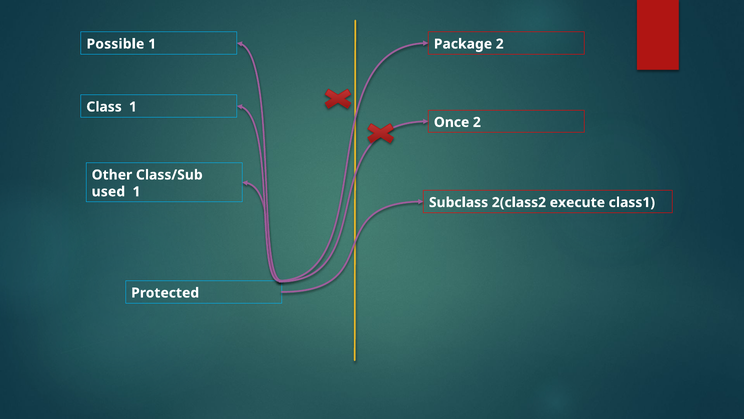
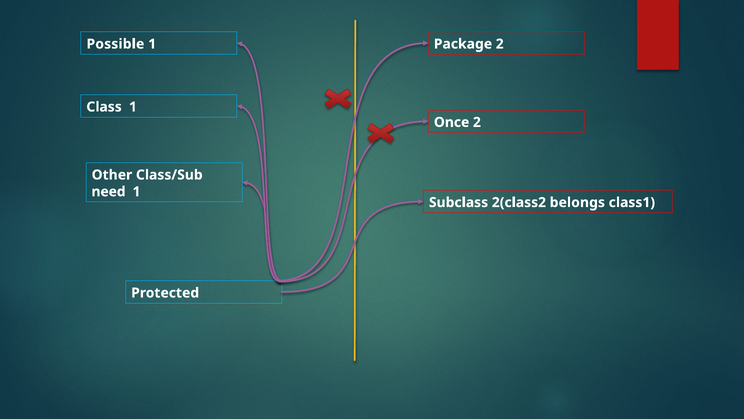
used: used -> need
execute: execute -> belongs
